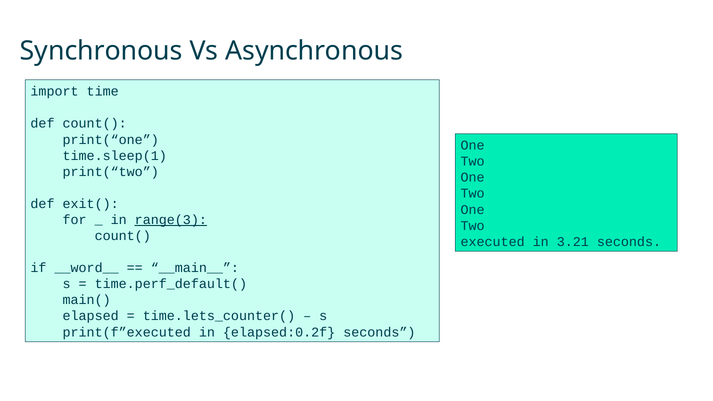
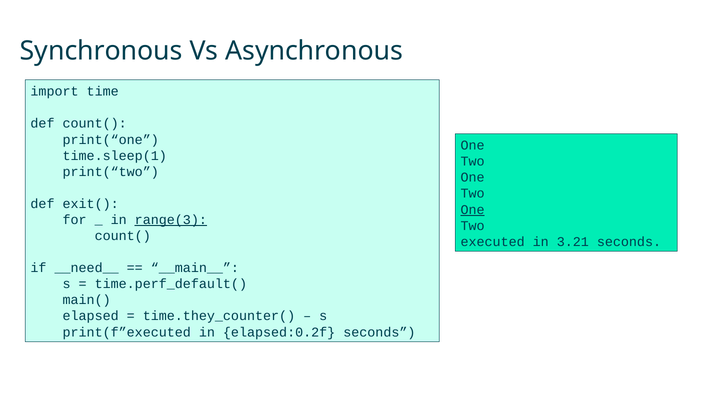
One at (473, 210) underline: none -> present
__word__: __word__ -> __need__
time.lets_counter(: time.lets_counter( -> time.they_counter(
